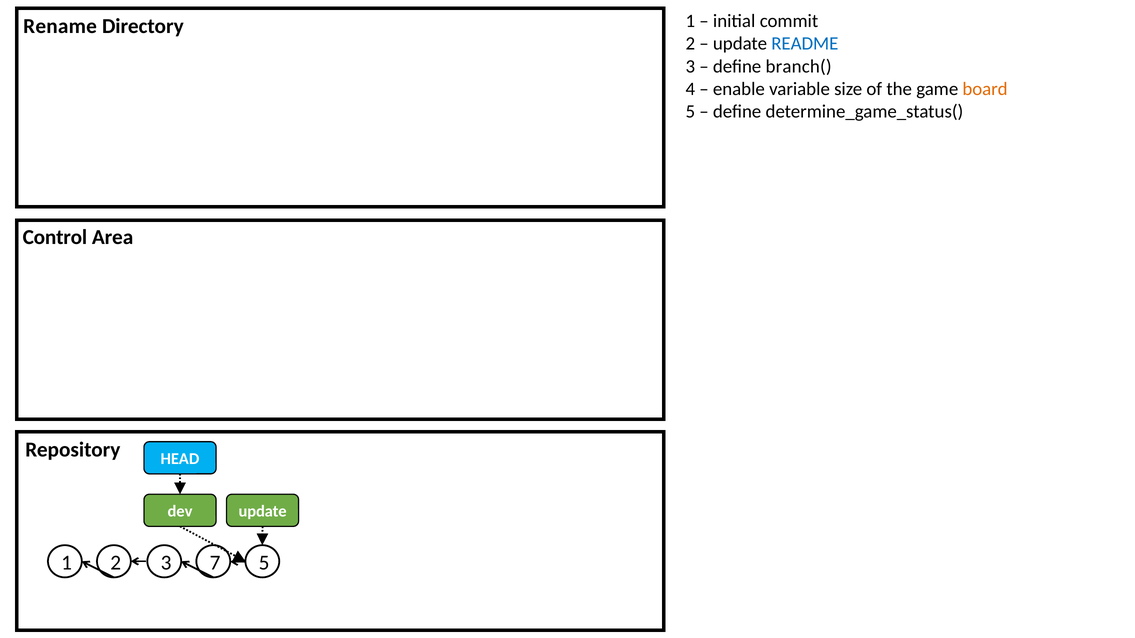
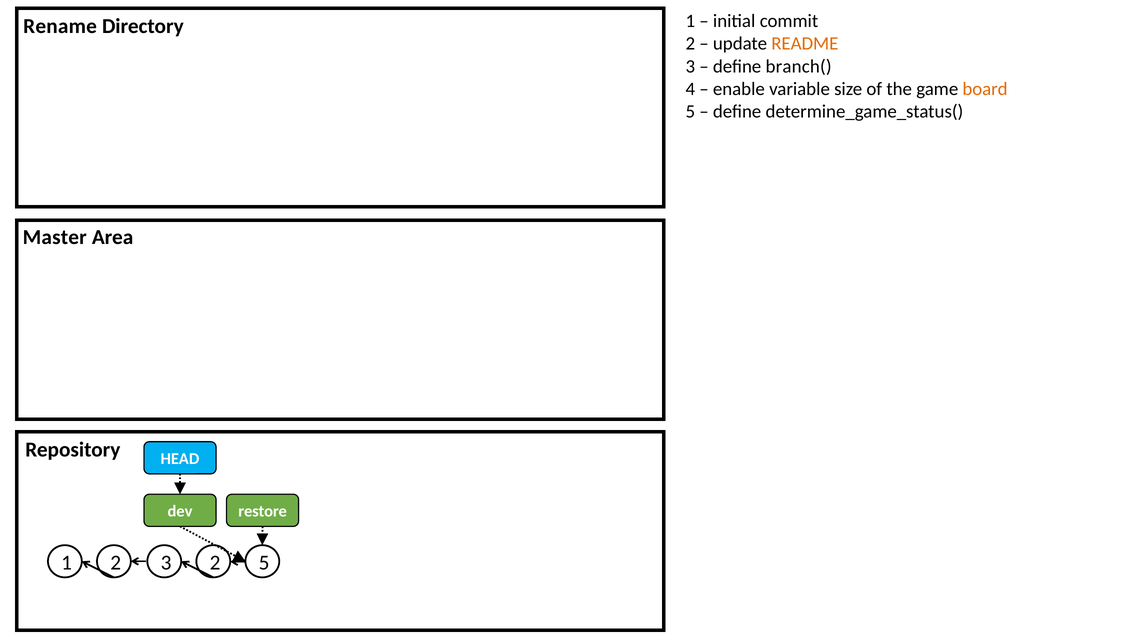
README colour: blue -> orange
Control: Control -> Master
dev update: update -> restore
3 7: 7 -> 2
